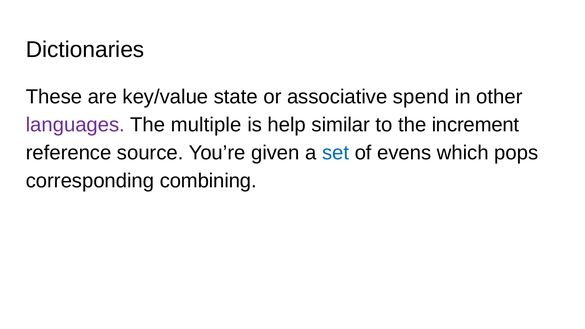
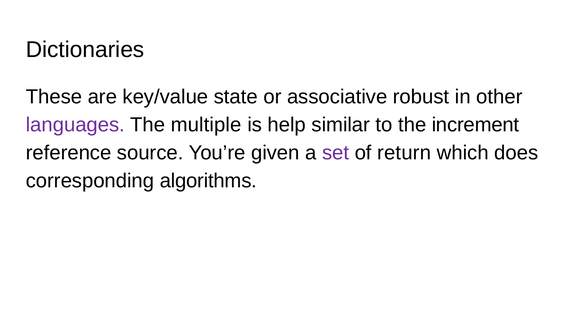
spend: spend -> robust
set colour: blue -> purple
evens: evens -> return
pops: pops -> does
combining: combining -> algorithms
